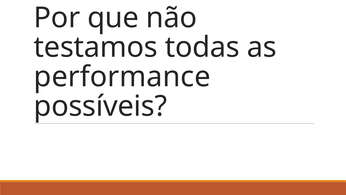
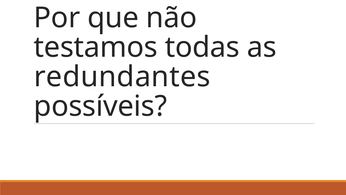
performance: performance -> redundantes
